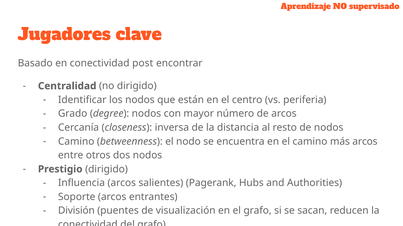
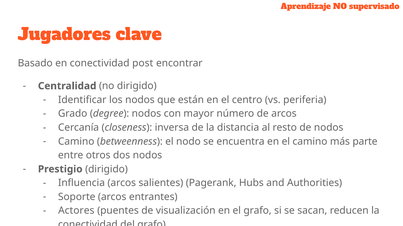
más arcos: arcos -> parte
División: División -> Actores
